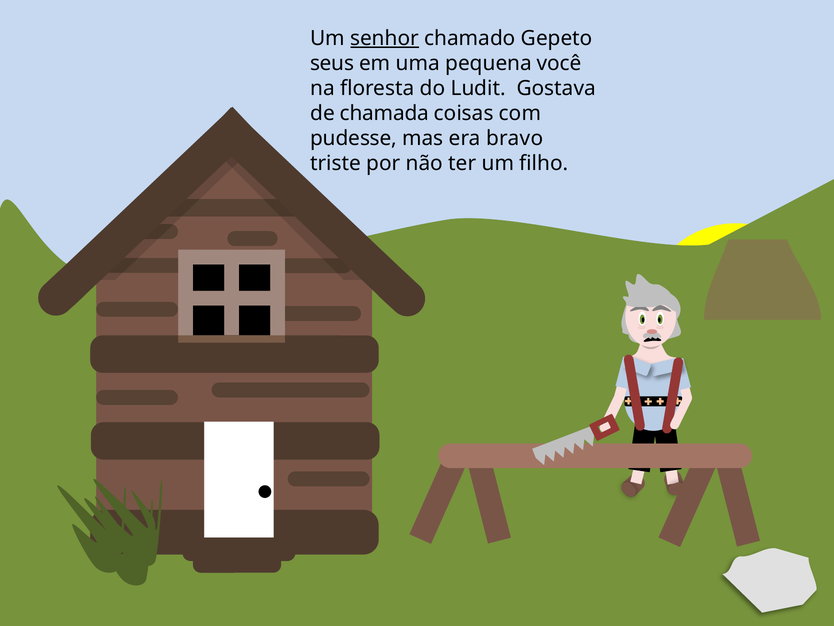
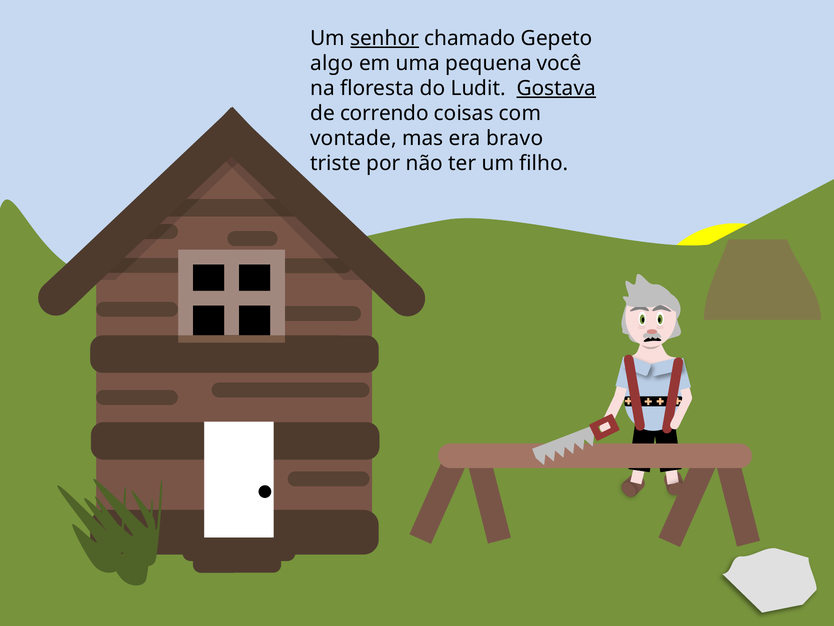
seus: seus -> algo
Gostava underline: none -> present
chamada: chamada -> correndo
pudesse: pudesse -> vontade
